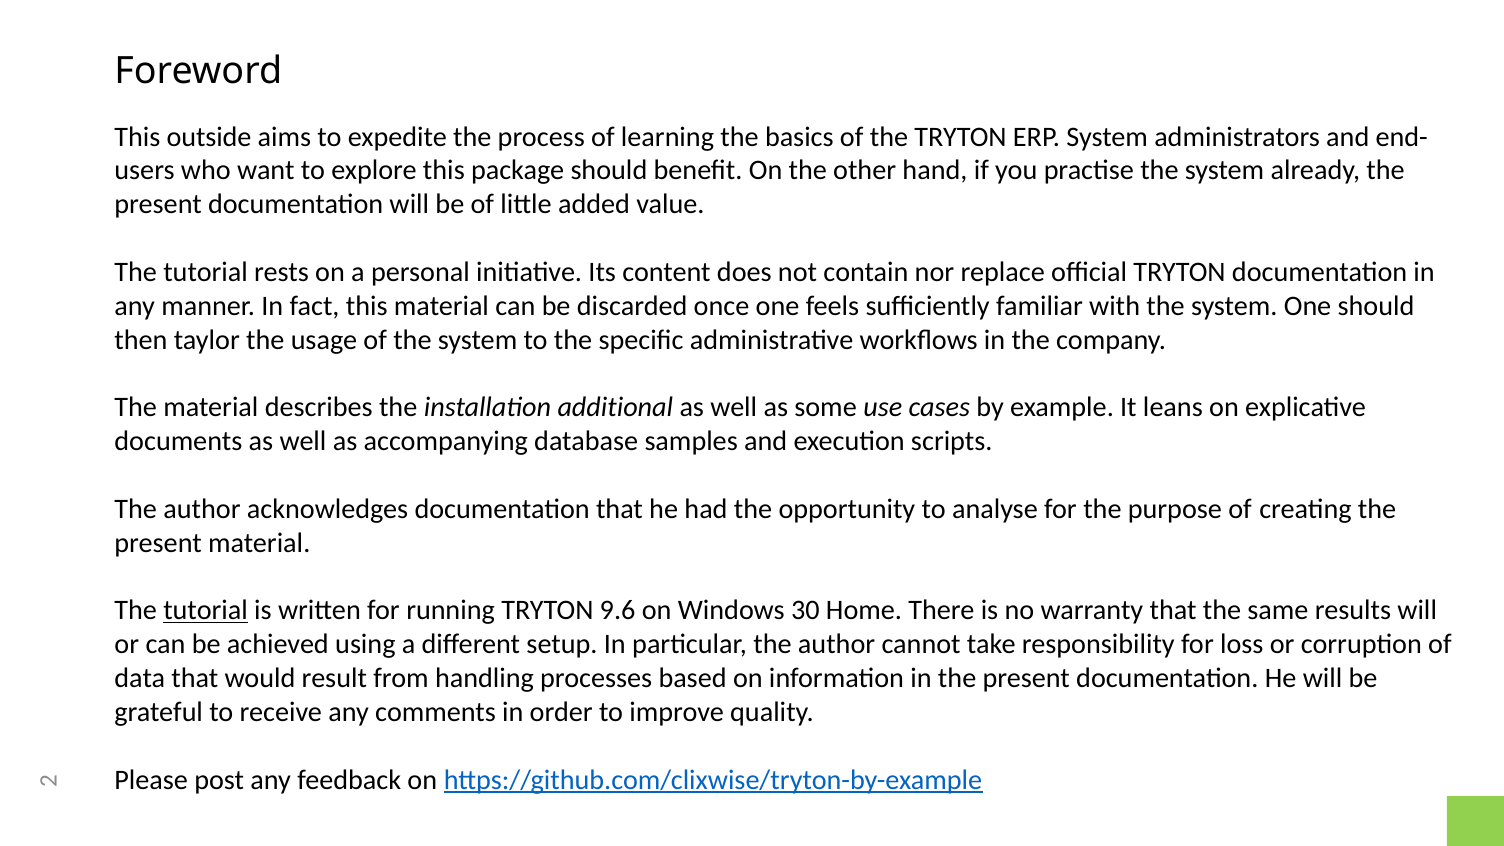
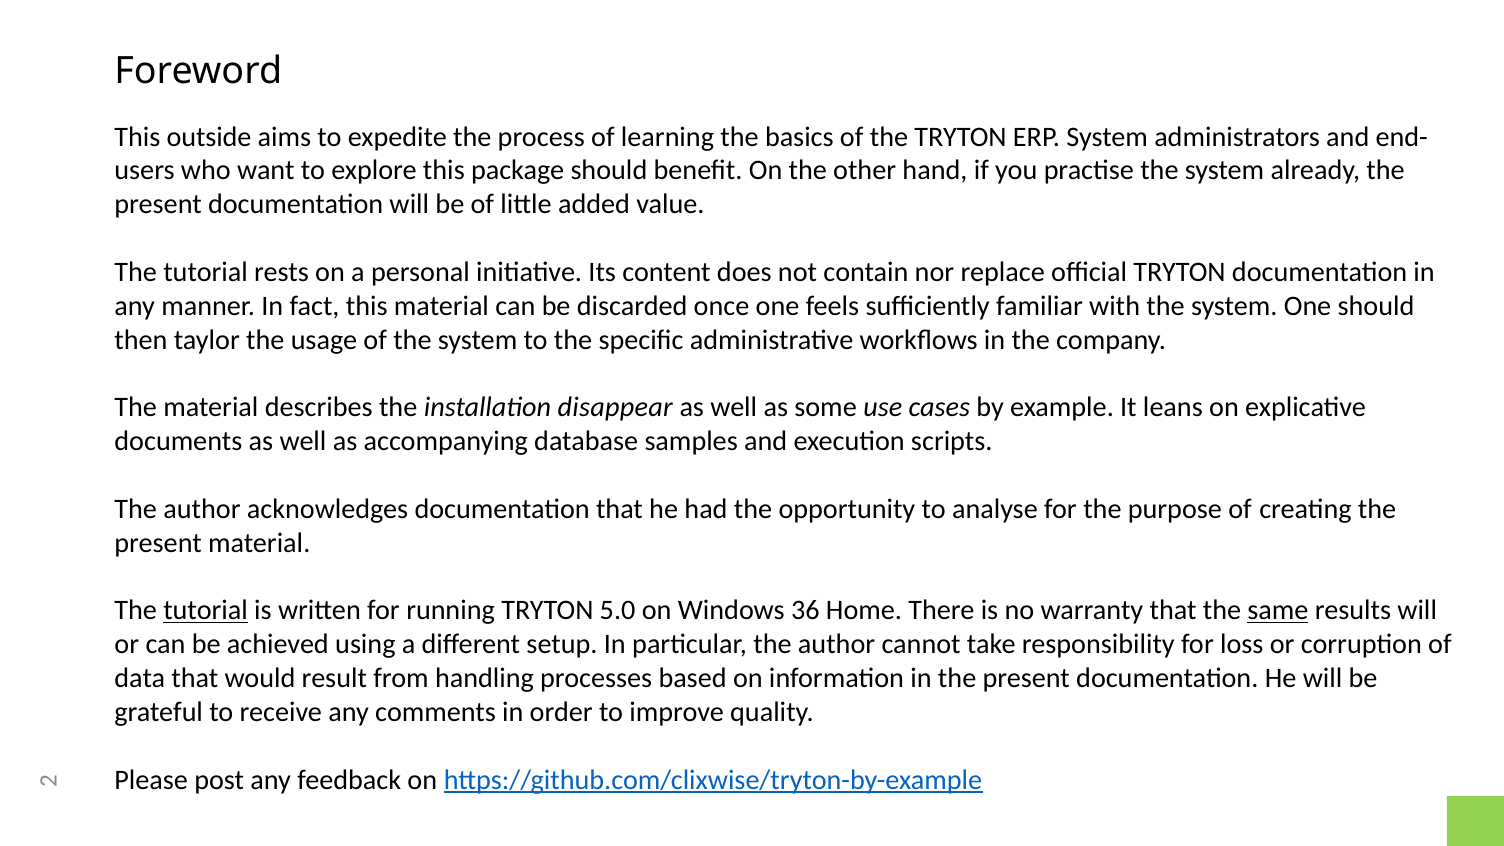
additional: additional -> disappear
9.6: 9.6 -> 5.0
30: 30 -> 36
same underline: none -> present
